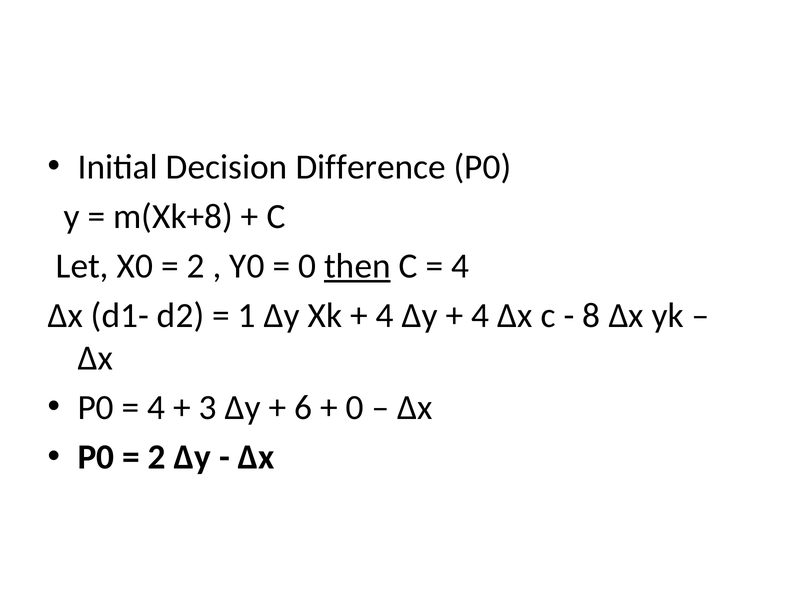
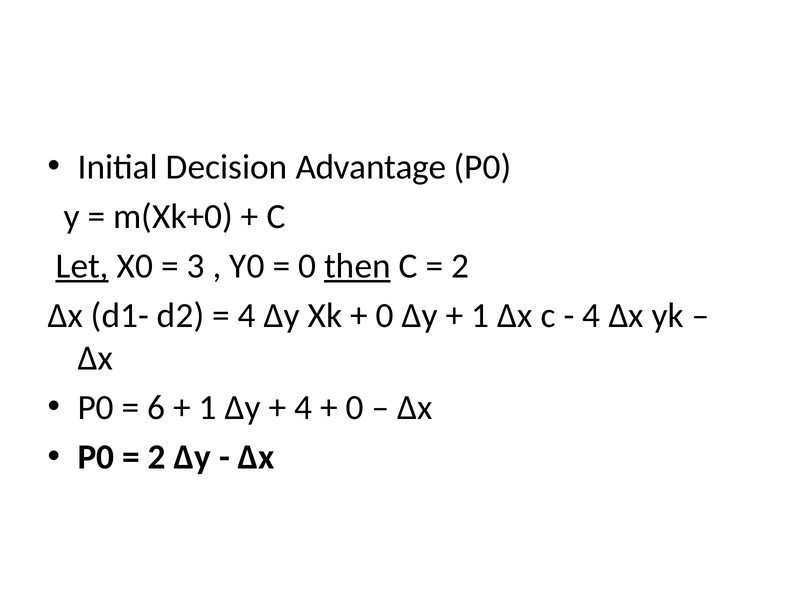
Difference: Difference -> Advantage
m(Xk+8: m(Xk+8 -> m(Xk+0
Let underline: none -> present
2 at (196, 266): 2 -> 3
4 at (460, 266): 4 -> 2
1 at (247, 316): 1 -> 4
4 at (385, 316): 4 -> 0
4 at (480, 316): 4 -> 1
8 at (591, 316): 8 -> 4
4 at (156, 408): 4 -> 6
3 at (208, 408): 3 -> 1
6 at (303, 408): 6 -> 4
